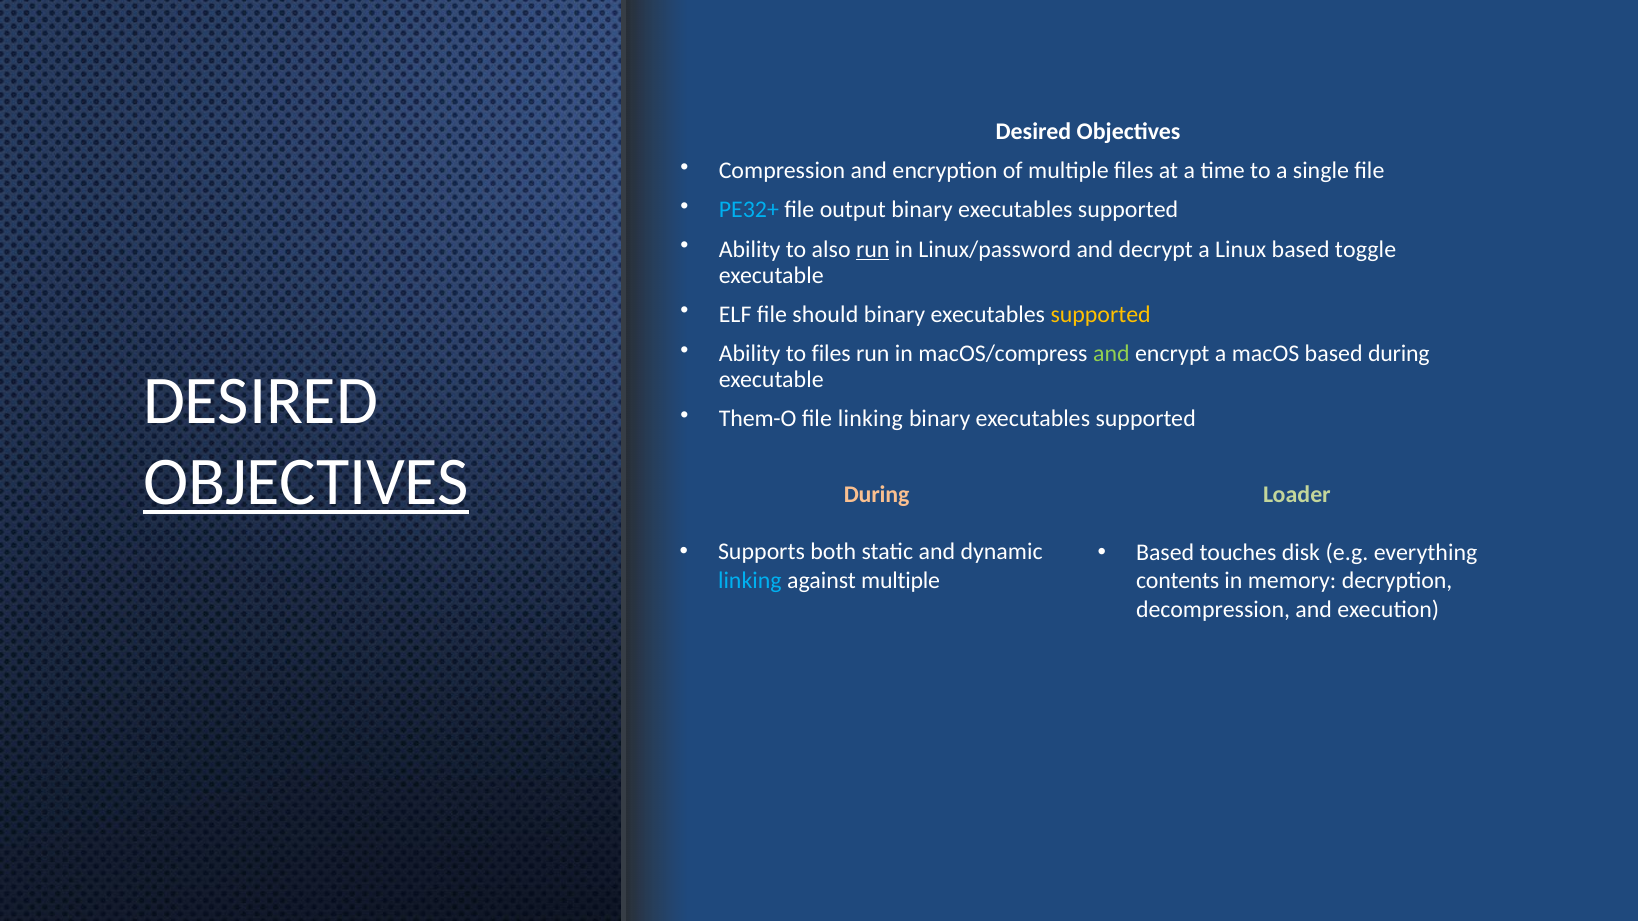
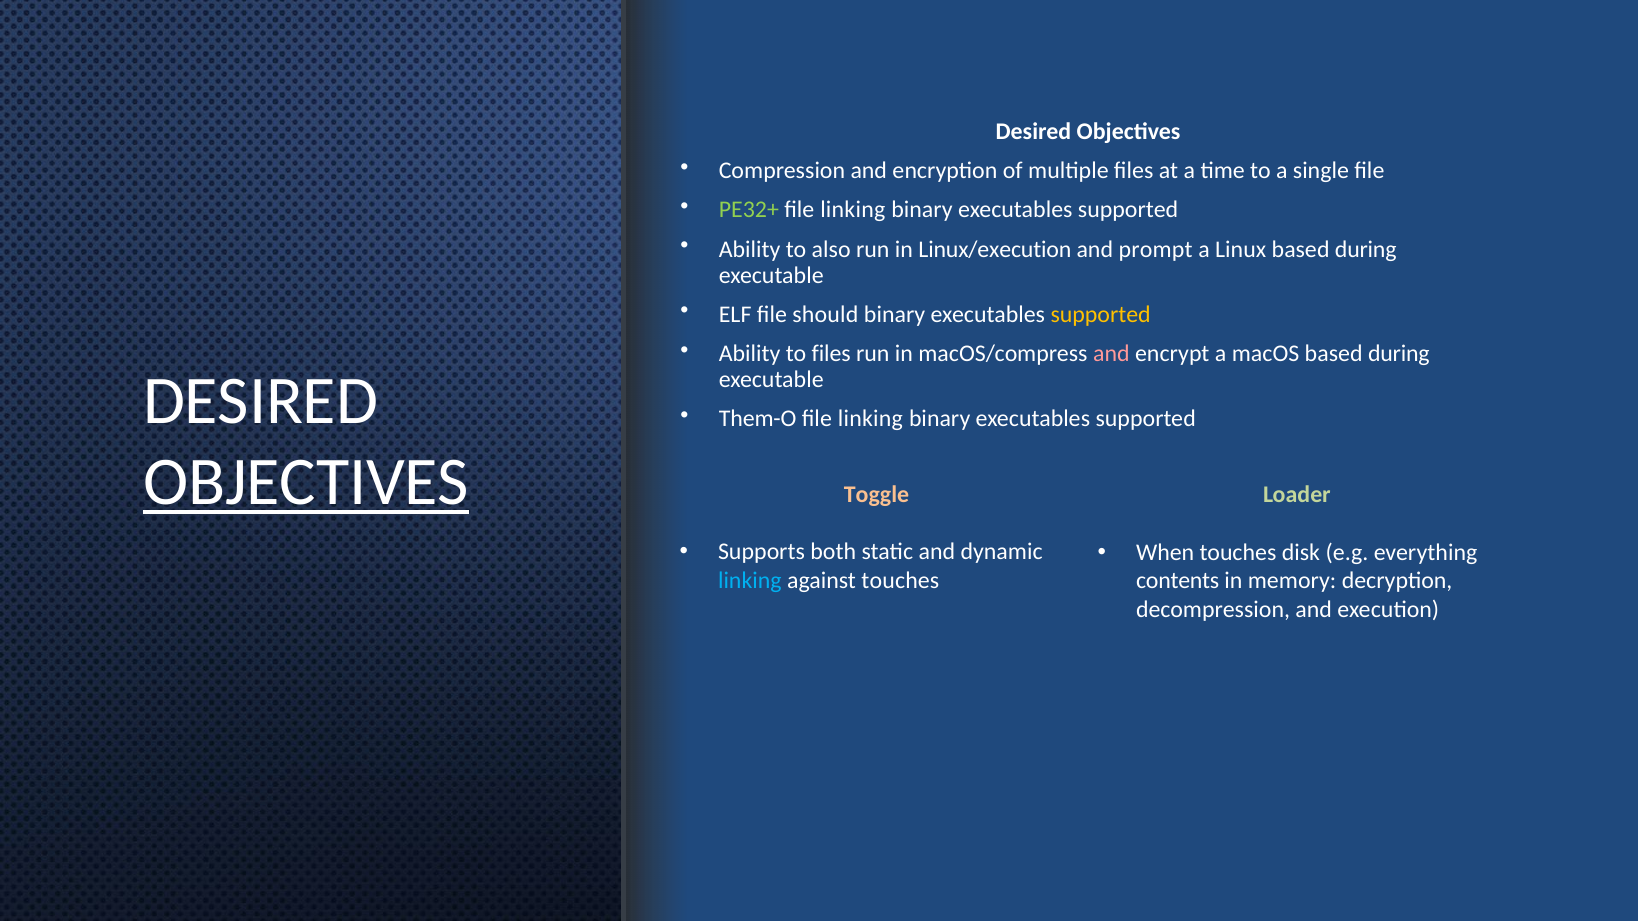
PE32+ colour: light blue -> light green
output at (853, 210): output -> linking
run at (873, 249) underline: present -> none
Linux/password: Linux/password -> Linux/execution
decrypt: decrypt -> prompt
Linux based toggle: toggle -> during
and at (1111, 354) colour: light green -> pink
During at (877, 495): During -> Toggle
Based at (1165, 553): Based -> When
against multiple: multiple -> touches
